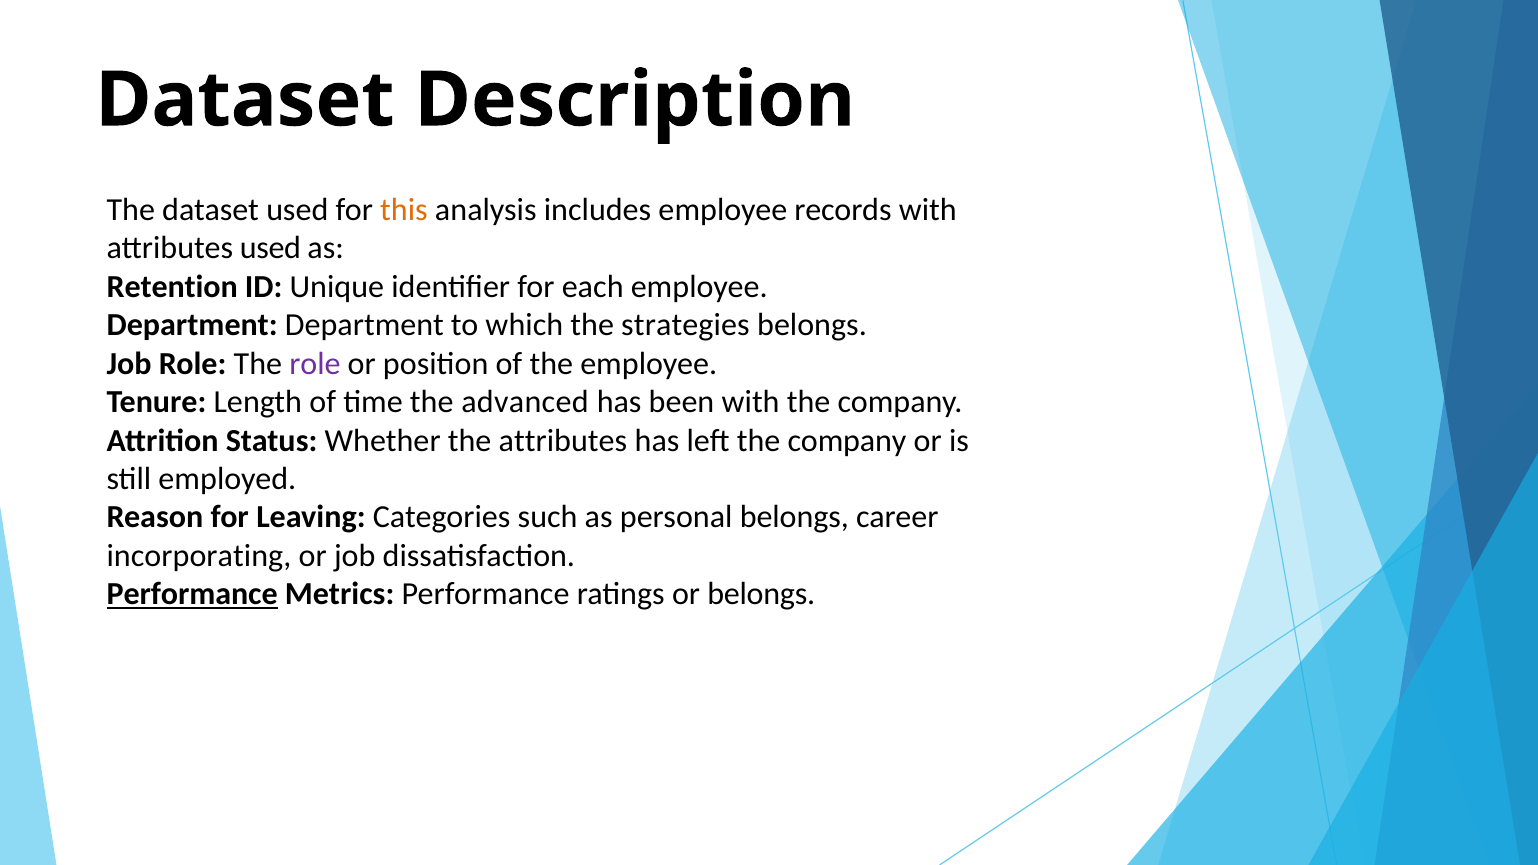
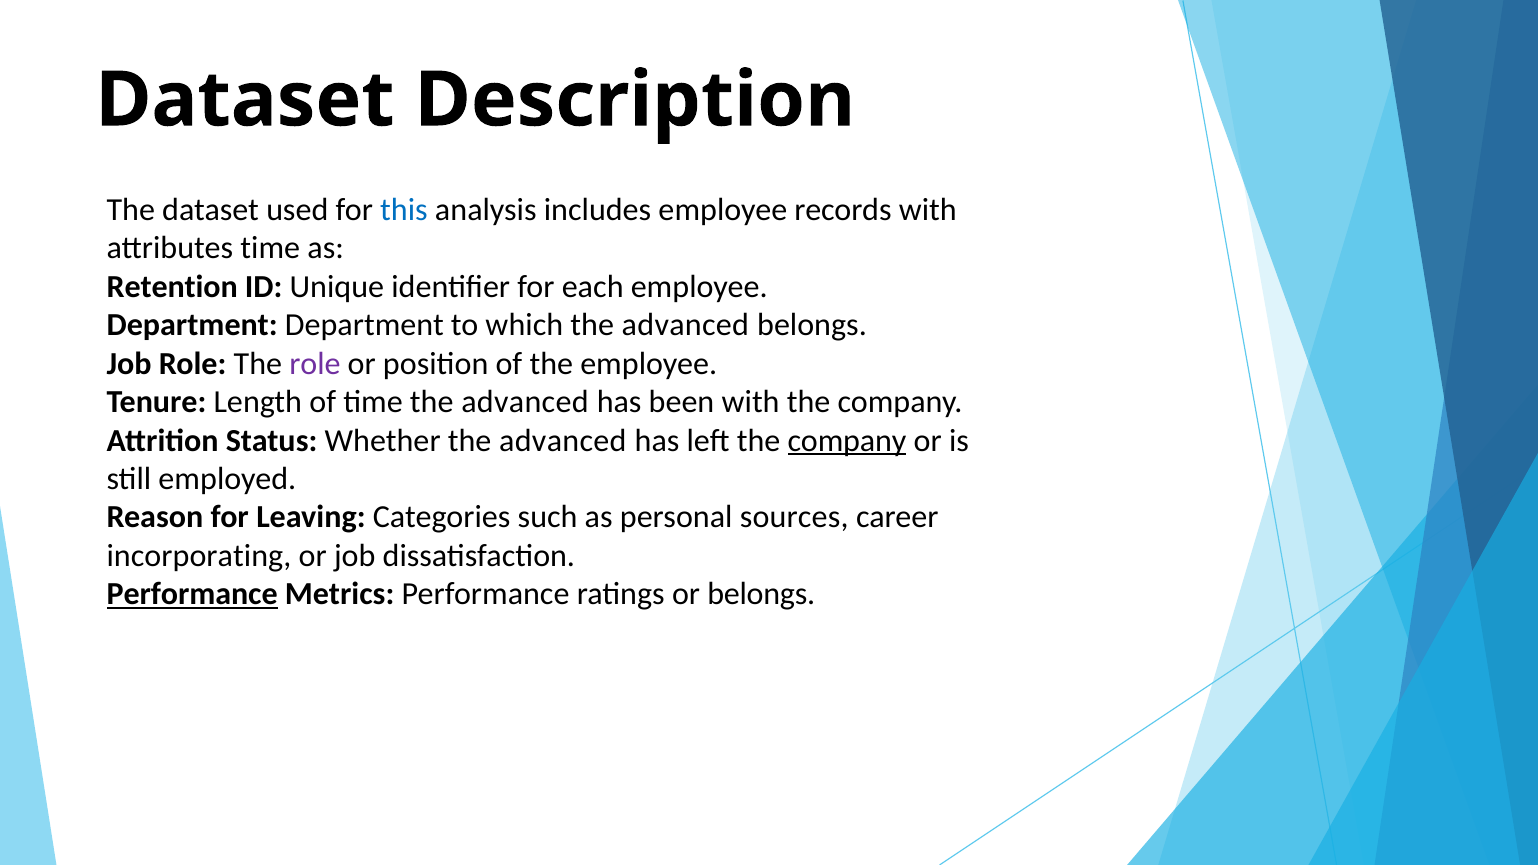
this colour: orange -> blue
attributes used: used -> time
which the strategies: strategies -> advanced
Whether the attributes: attributes -> advanced
company at (847, 441) underline: none -> present
personal belongs: belongs -> sources
